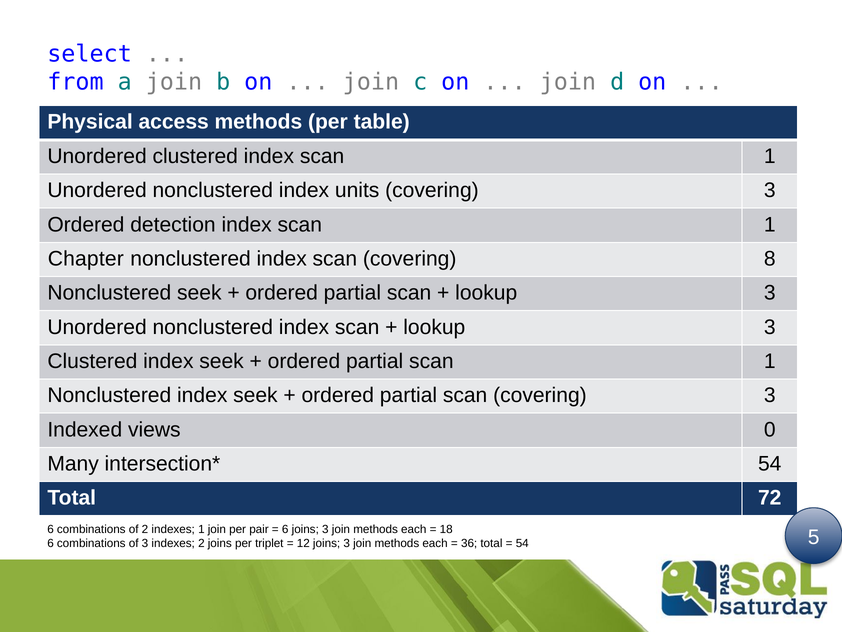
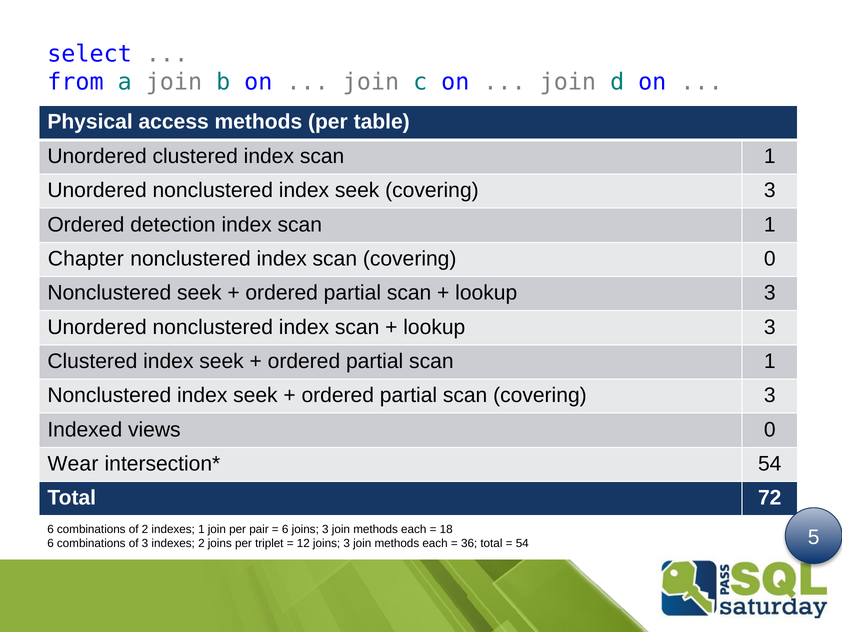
Unordered nonclustered index units: units -> seek
covering 8: 8 -> 0
Many: Many -> Wear
